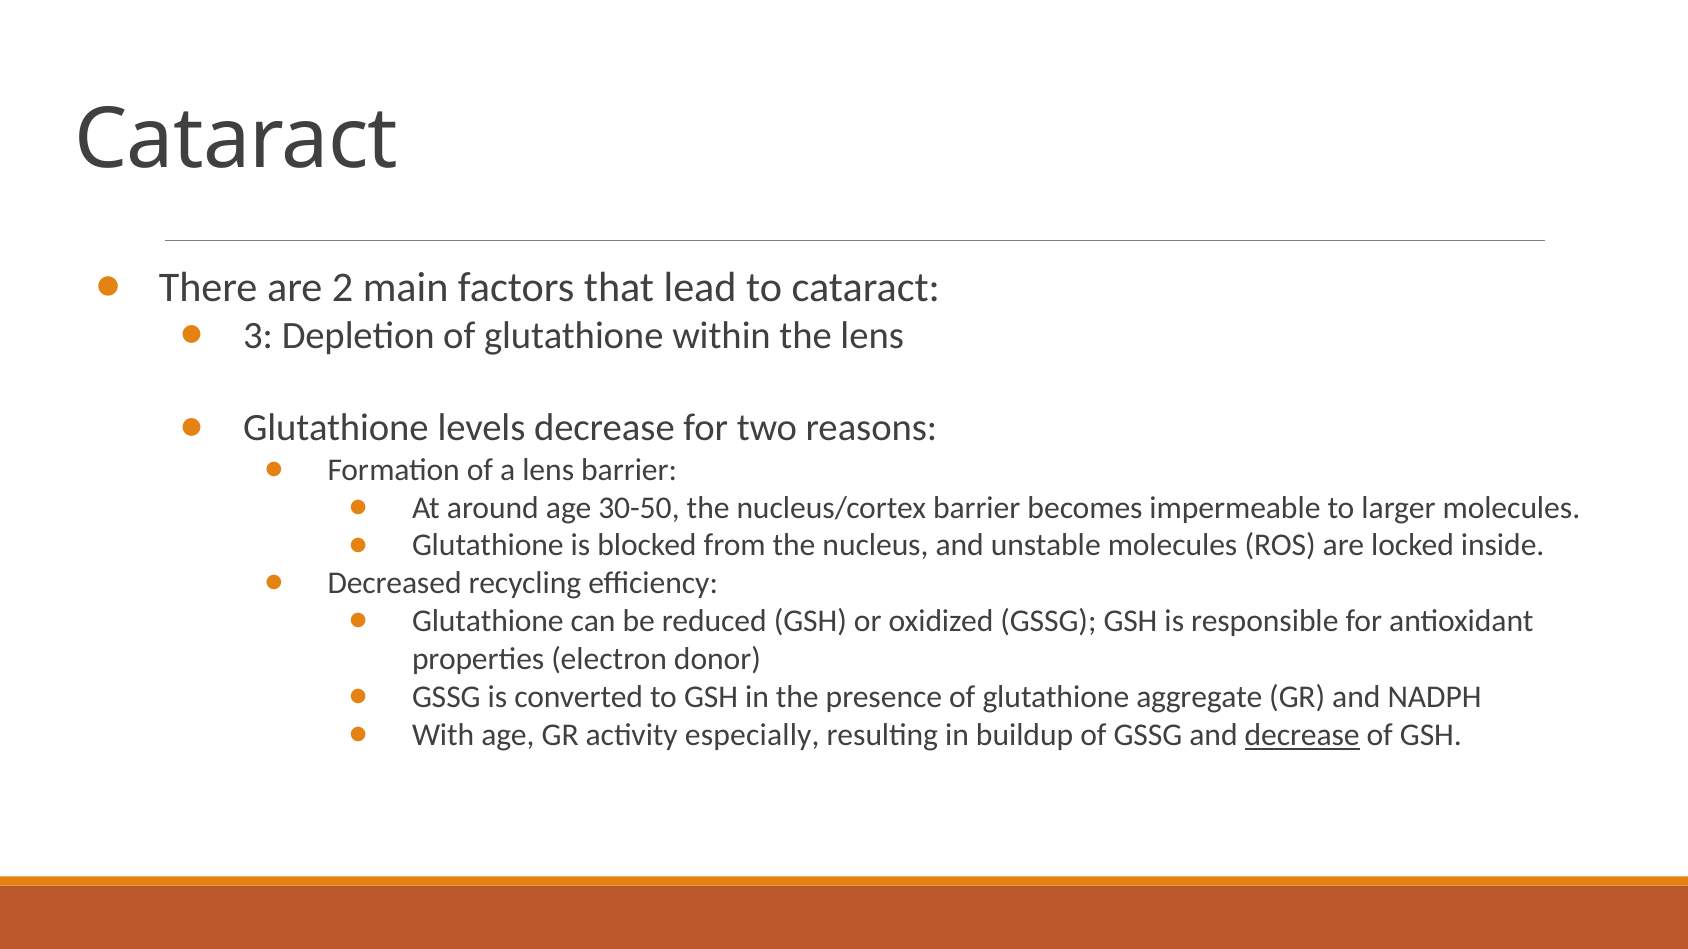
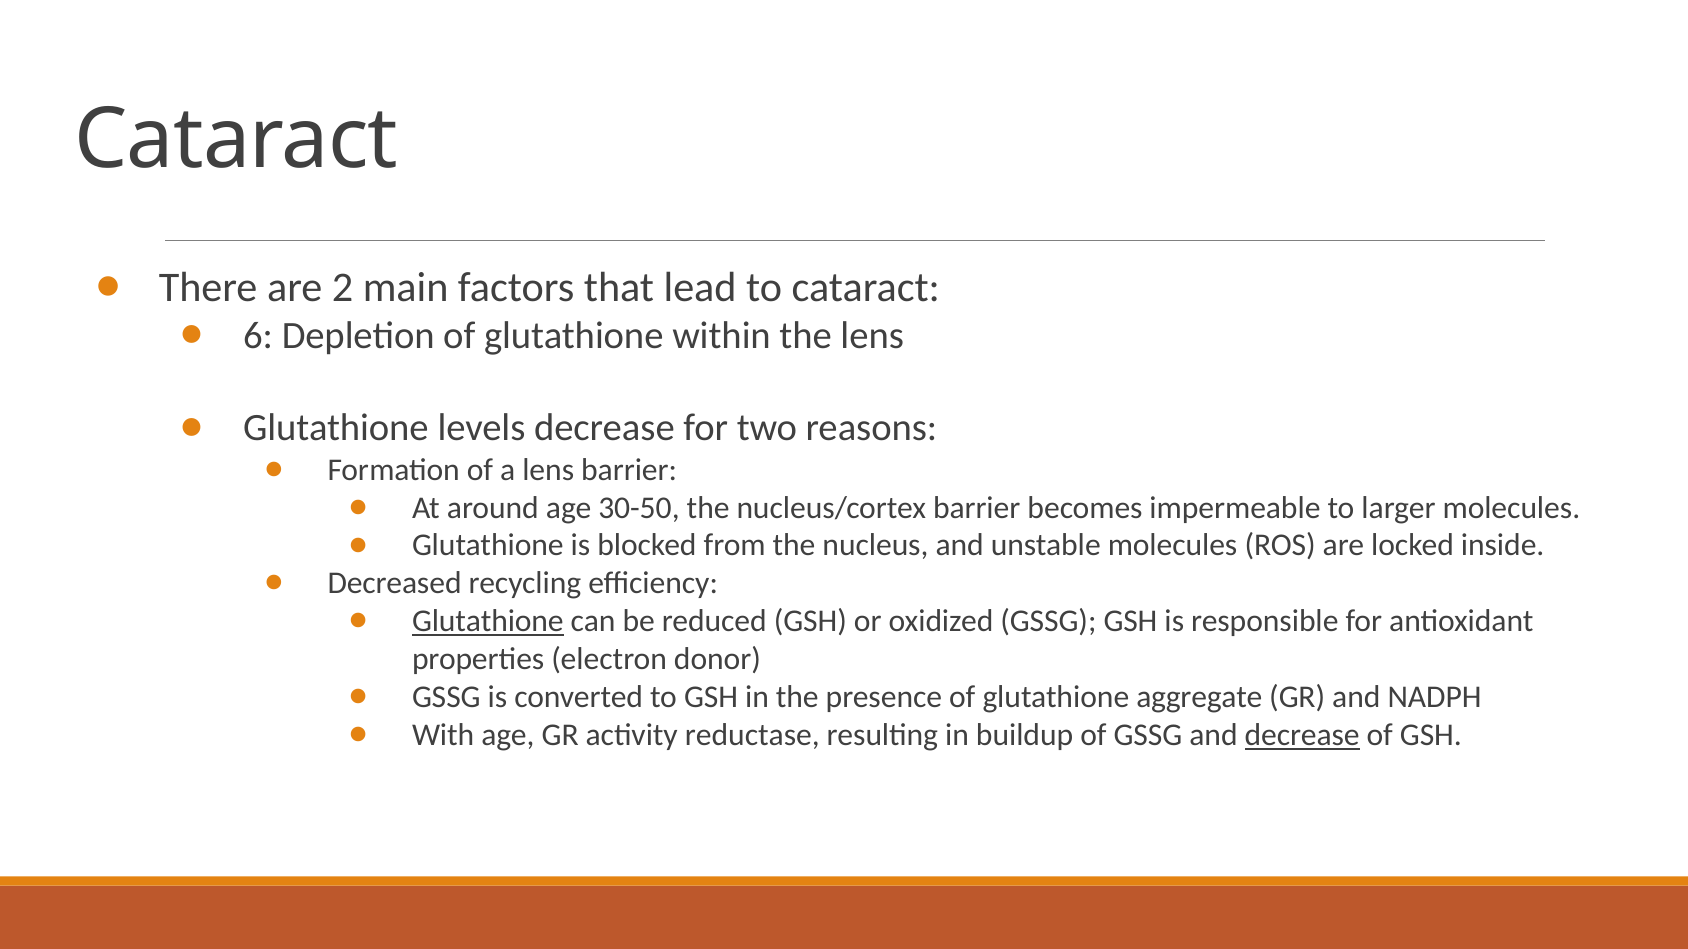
3: 3 -> 6
Glutathione at (488, 622) underline: none -> present
especially: especially -> reductase
